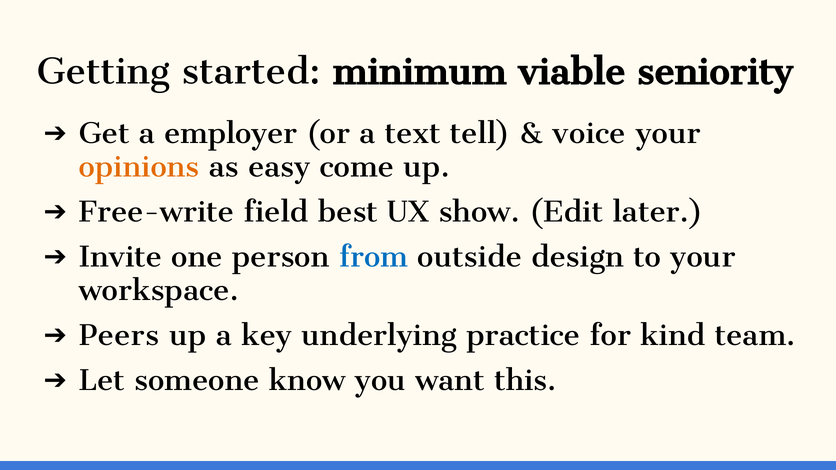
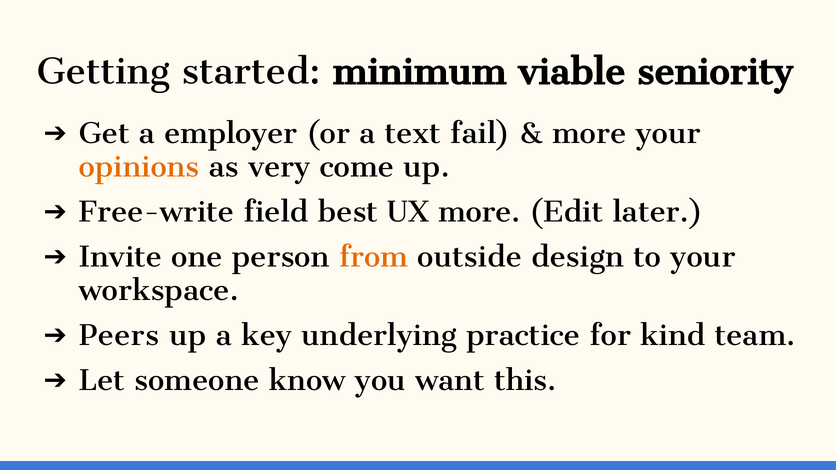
tell: tell -> fail
voice at (589, 134): voice -> more
easy: easy -> very
UX show: show -> more
from colour: blue -> orange
